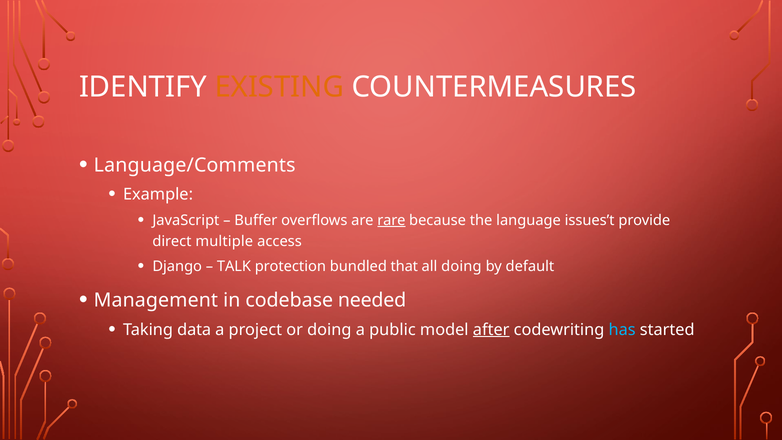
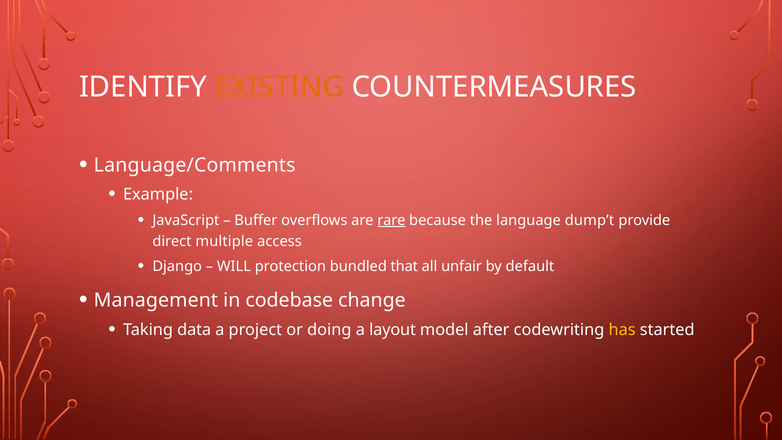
issues’t: issues’t -> dump’t
TALK: TALK -> WILL
all doing: doing -> unfair
needed: needed -> change
public: public -> layout
after underline: present -> none
has colour: light blue -> yellow
